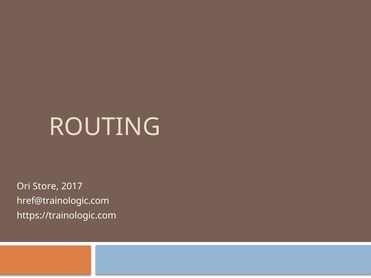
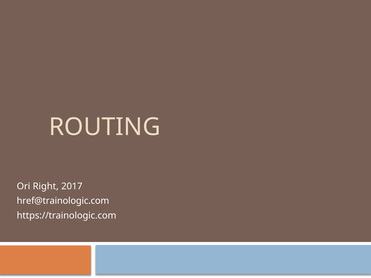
Store: Store -> Right
